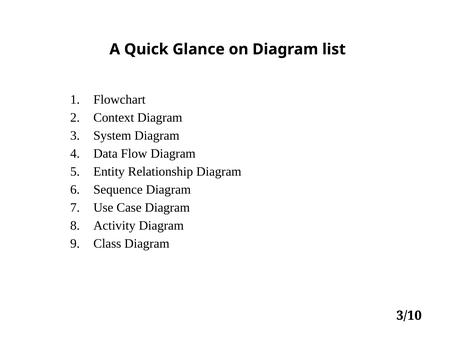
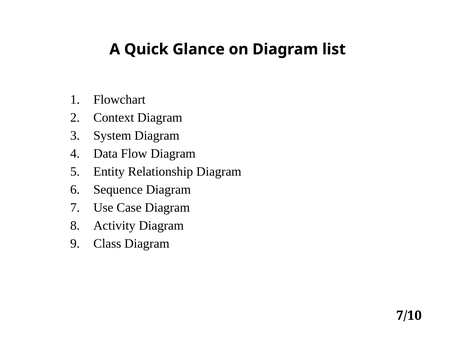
3/10: 3/10 -> 7/10
